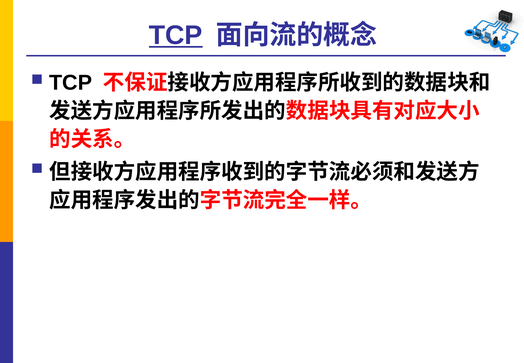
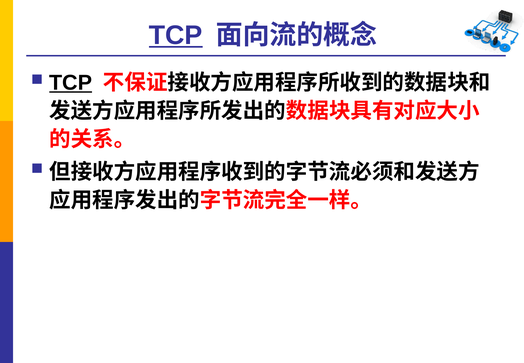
TCP at (71, 83) underline: none -> present
